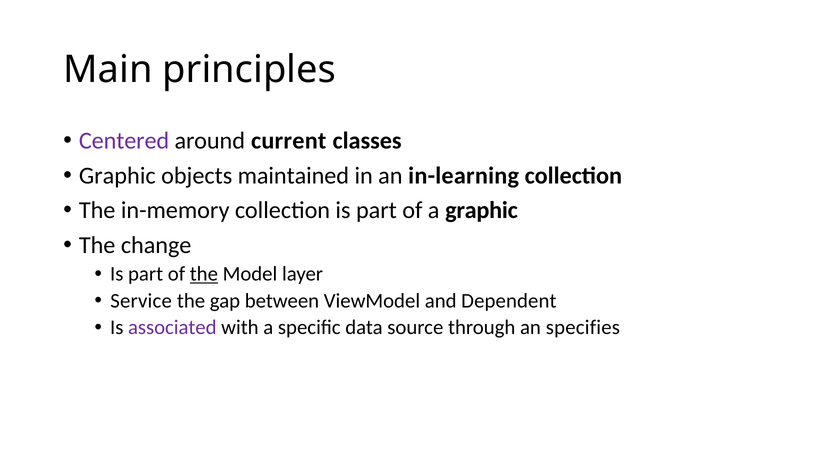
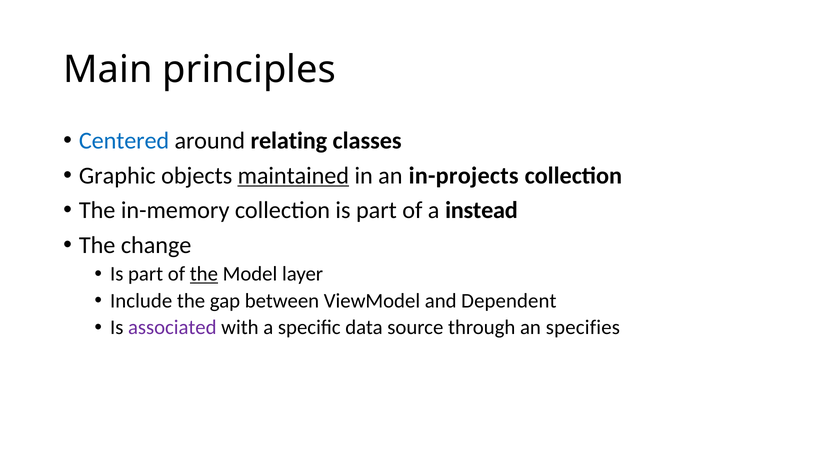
Centered colour: purple -> blue
current: current -> relating
maintained underline: none -> present
in-learning: in-learning -> in-projects
a graphic: graphic -> instead
Service: Service -> Include
